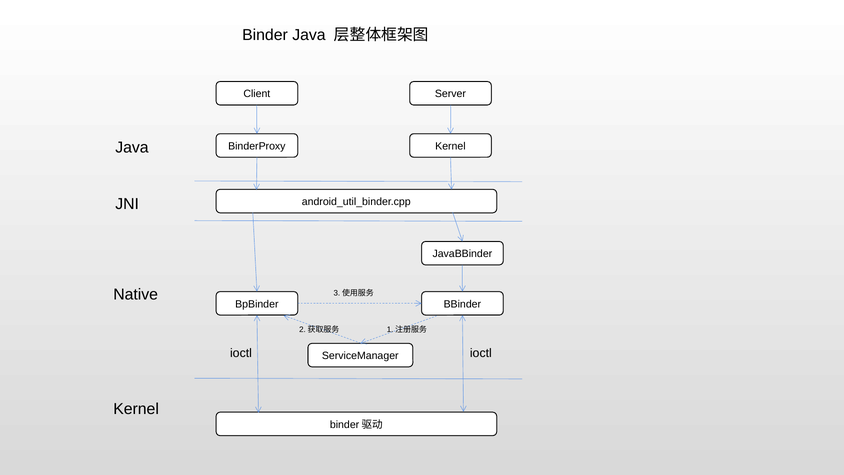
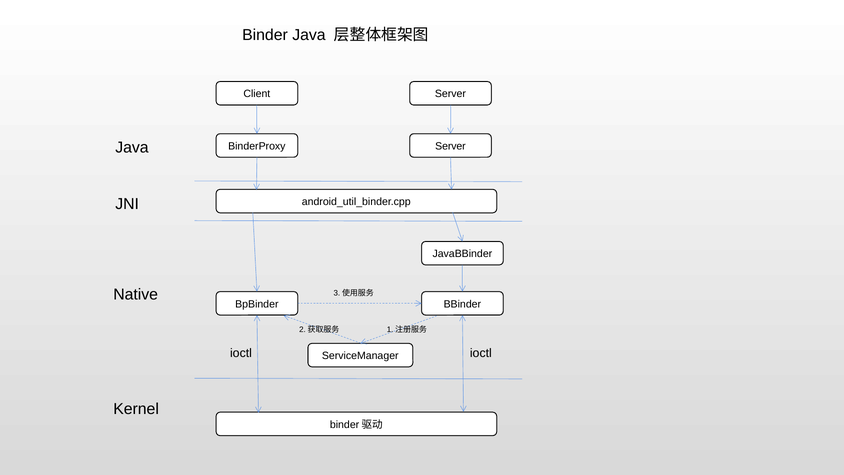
Kernel at (450, 146): Kernel -> Server
